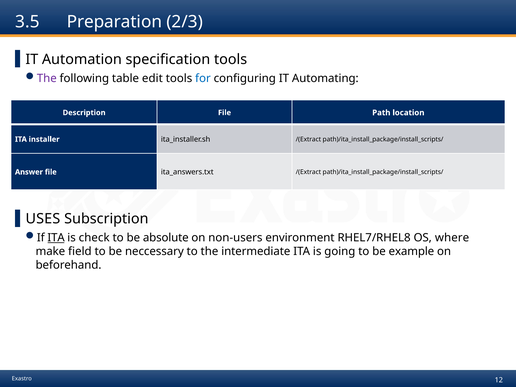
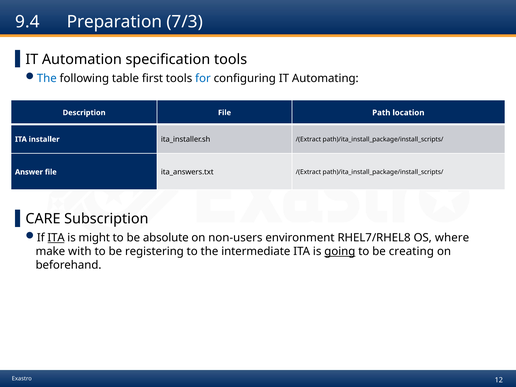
3.5: 3.5 -> 9.4
2/3: 2/3 -> 7/3
The at (47, 78) colour: purple -> blue
edit: edit -> first
USES: USES -> CARE
check: check -> might
field: field -> with
neccessary: neccessary -> registering
going underline: none -> present
example: example -> creating
